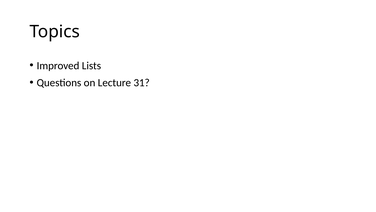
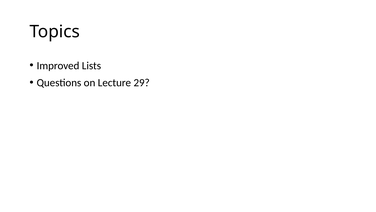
31: 31 -> 29
